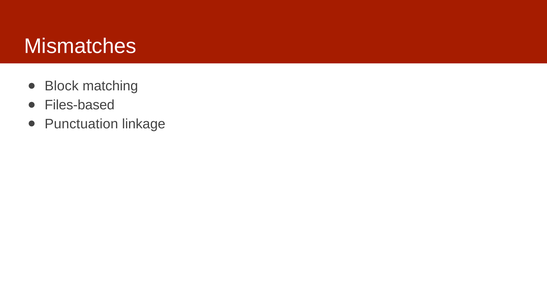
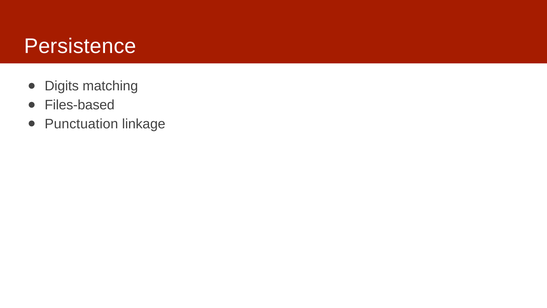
Mismatches: Mismatches -> Persistence
Block: Block -> Digits
